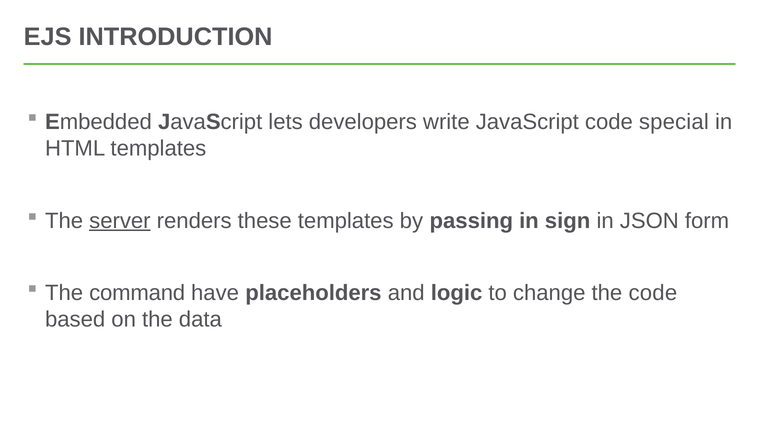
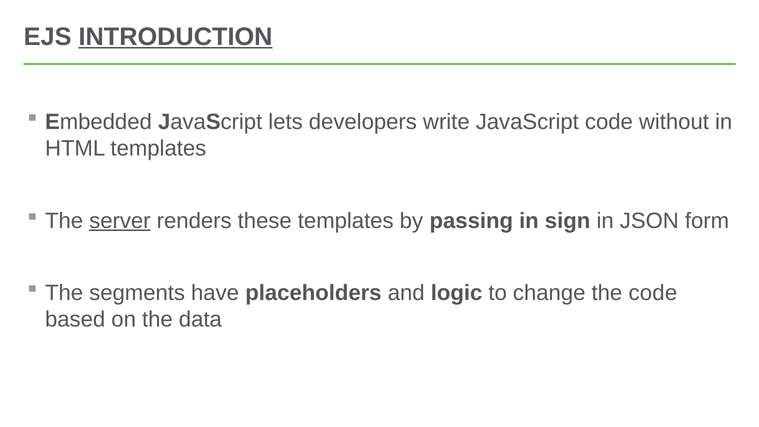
INTRODUCTION underline: none -> present
special: special -> without
command: command -> segments
